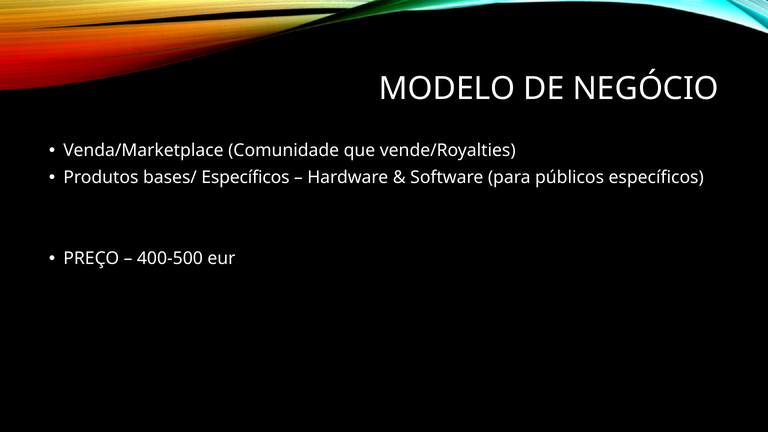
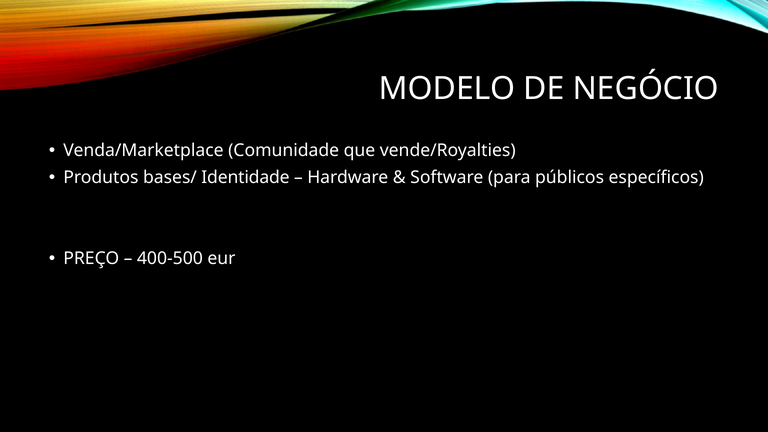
bases/ Específicos: Específicos -> Identidade
